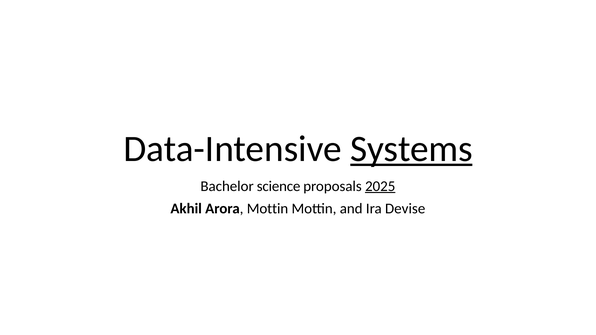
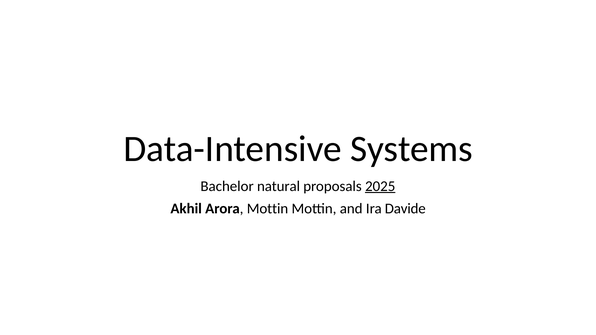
Systems underline: present -> none
science: science -> natural
Devise: Devise -> Davide
